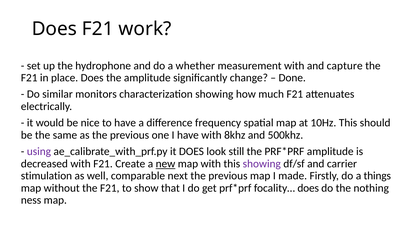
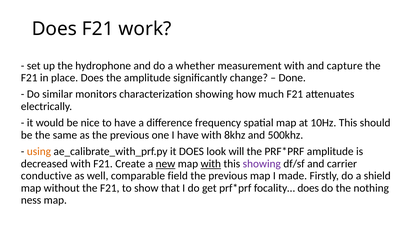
using colour: purple -> orange
still: still -> will
with at (211, 164) underline: none -> present
stimulation: stimulation -> conductive
next: next -> field
things: things -> shield
